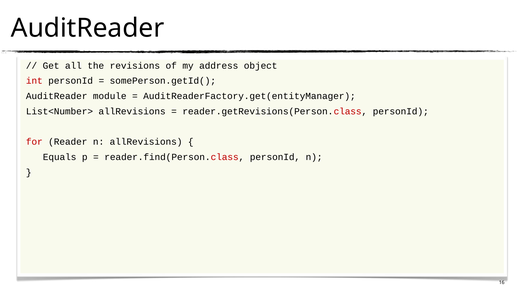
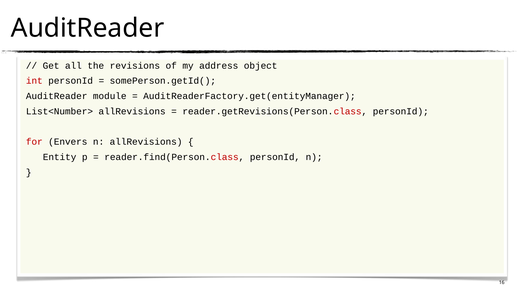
Reader: Reader -> Envers
Equals: Equals -> Entity
